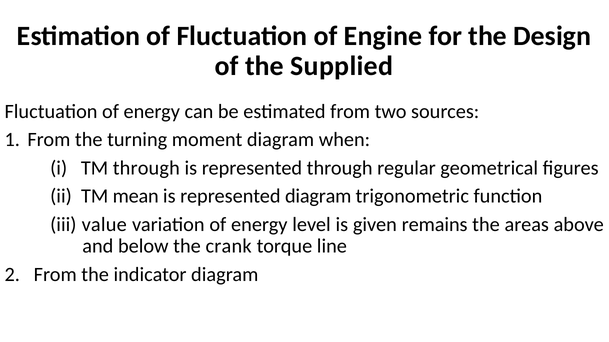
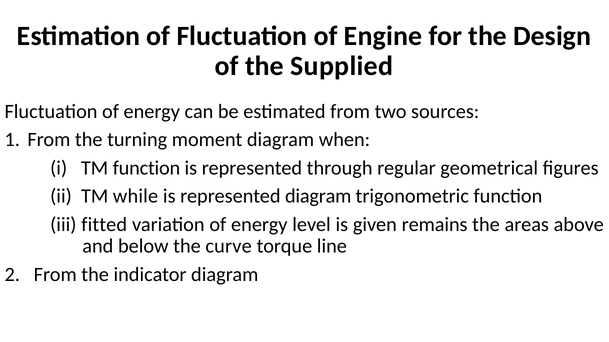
TM through: through -> function
mean: mean -> while
value: value -> fitted
crank: crank -> curve
